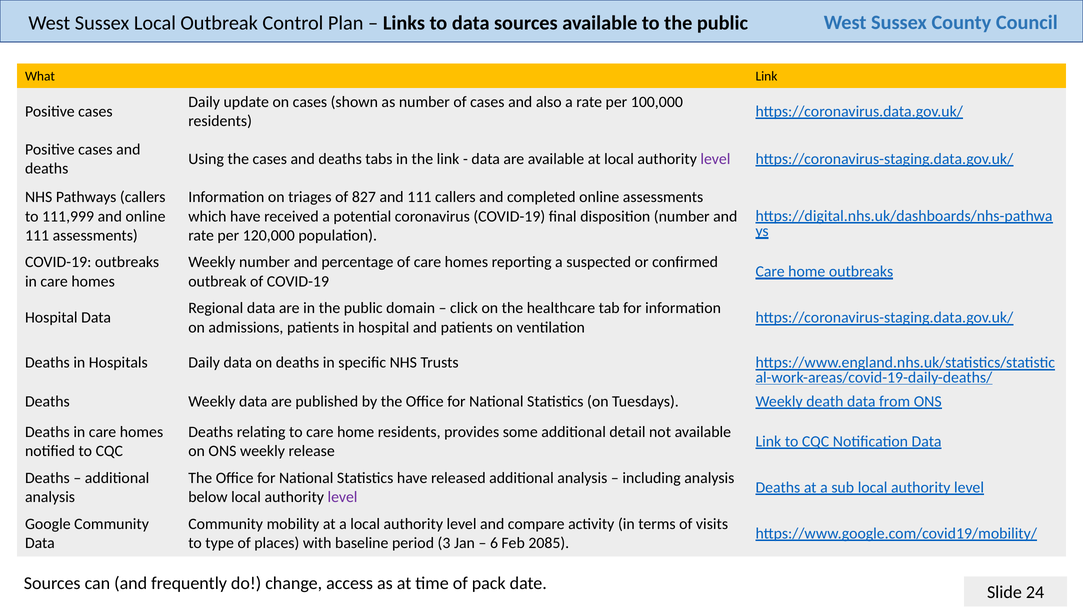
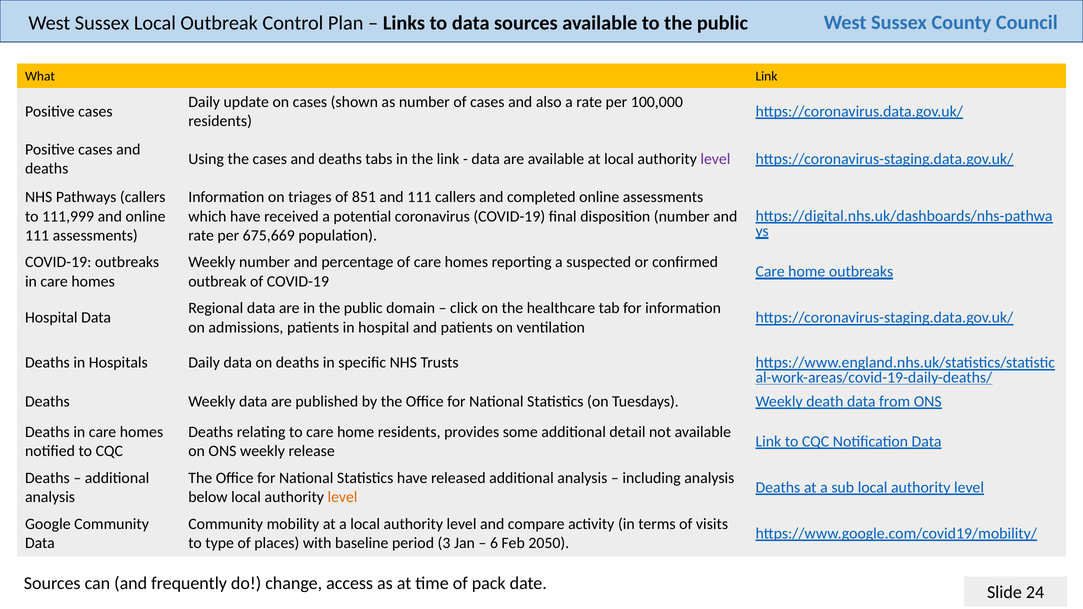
827: 827 -> 851
120,000: 120,000 -> 675,669
level at (343, 497) colour: purple -> orange
2085: 2085 -> 2050
